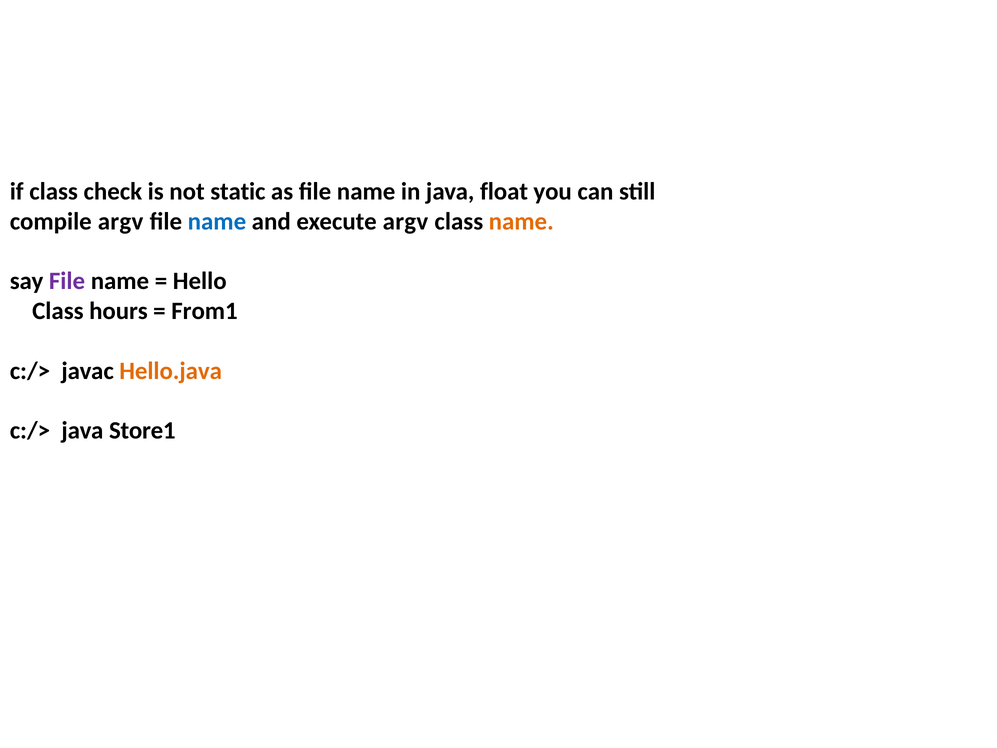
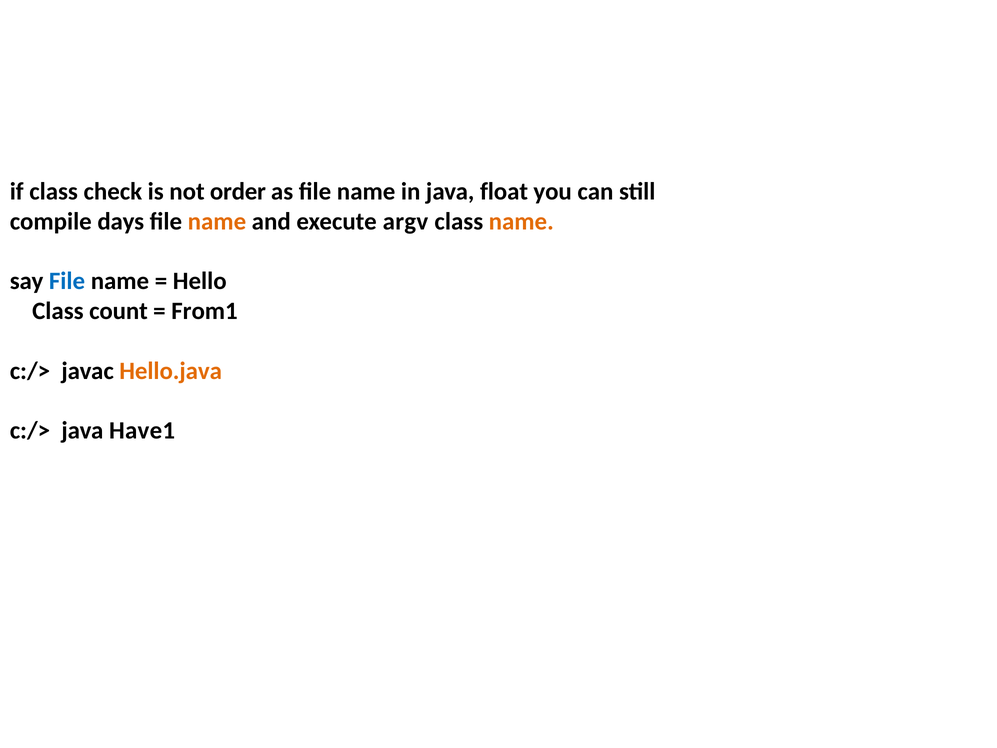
static: static -> order
compile argv: argv -> days
name at (217, 221) colour: blue -> orange
File at (67, 281) colour: purple -> blue
hours: hours -> count
Store1: Store1 -> Have1
